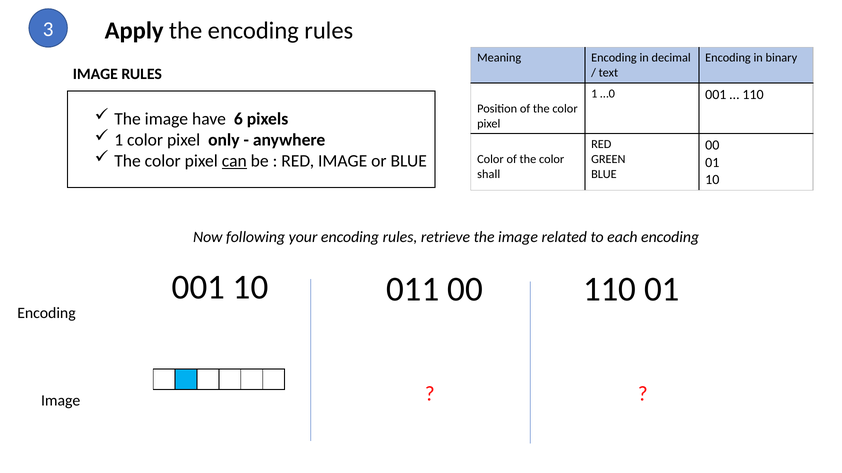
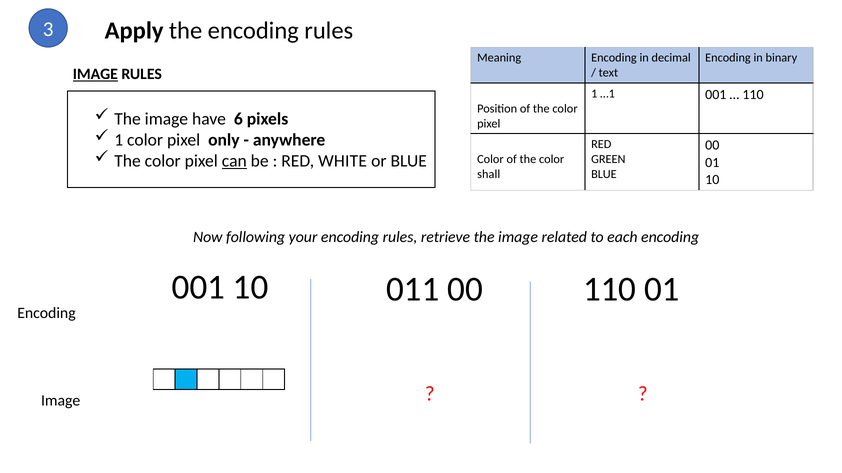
IMAGE at (95, 74) underline: none -> present
…0: …0 -> …1
RED IMAGE: IMAGE -> WHITE
